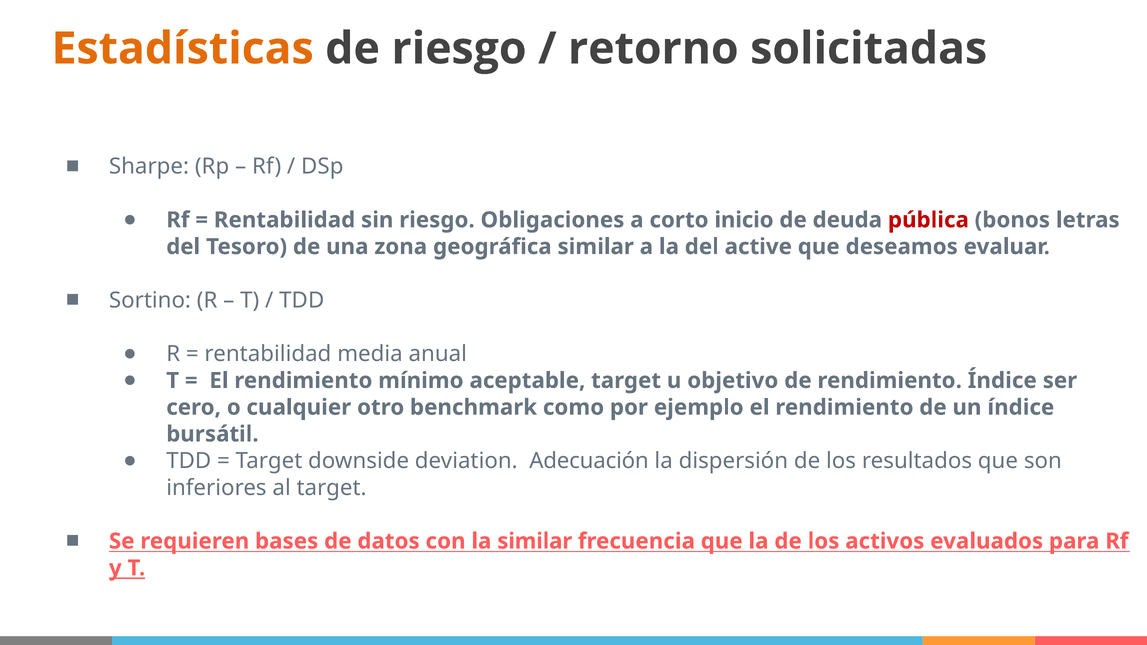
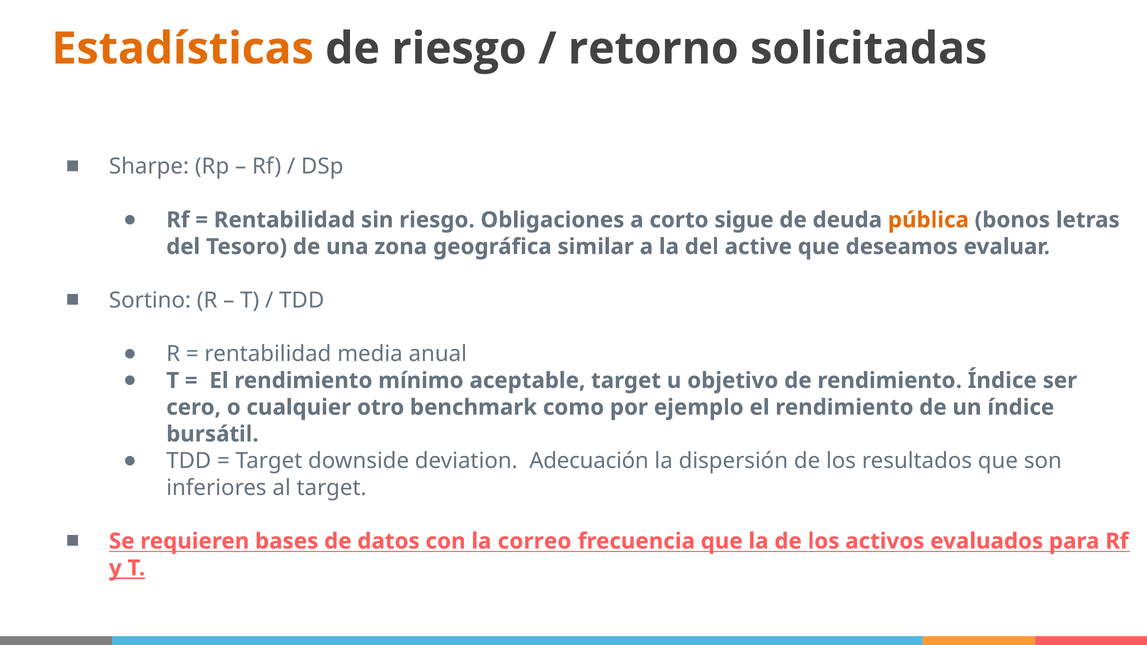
inicio: inicio -> sigue
pública colour: red -> orange
la similar: similar -> correo
